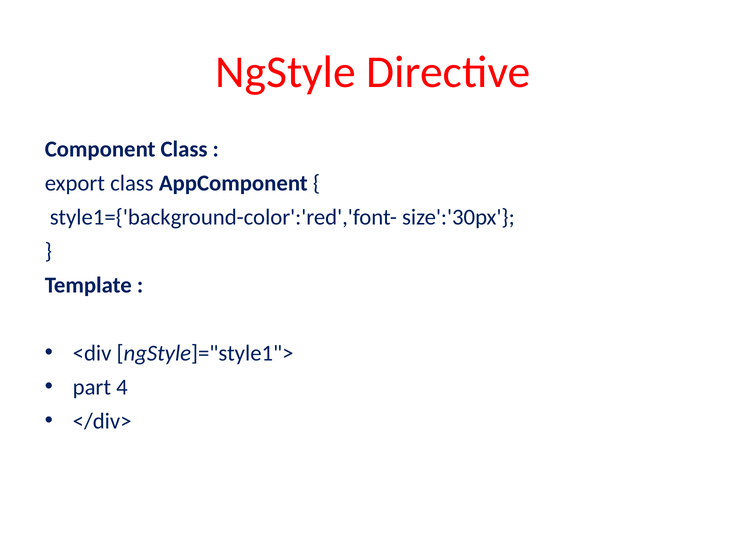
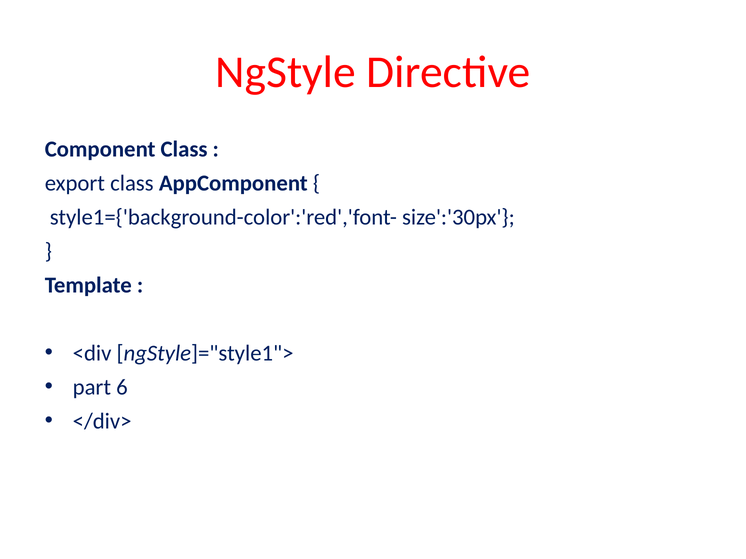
4: 4 -> 6
